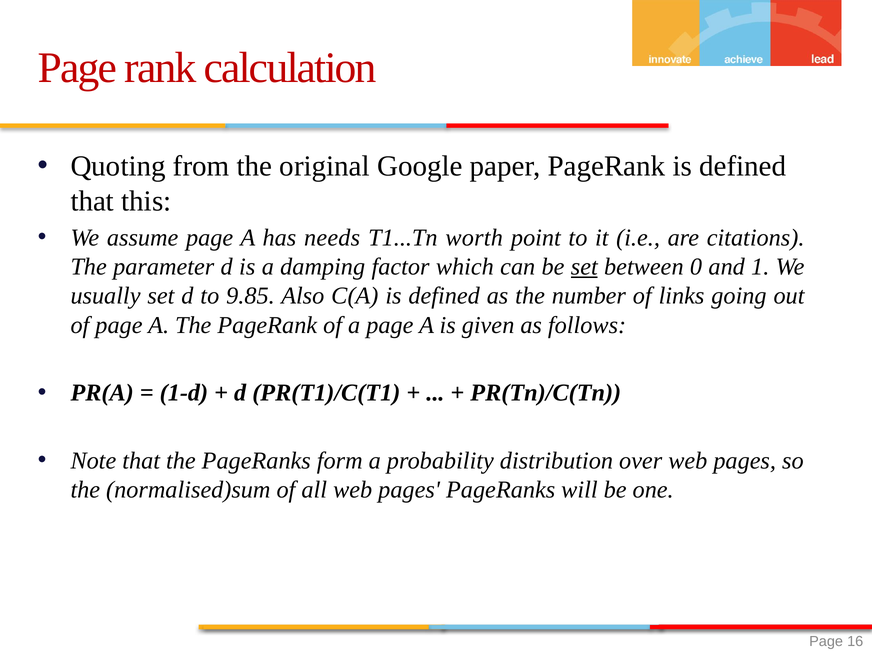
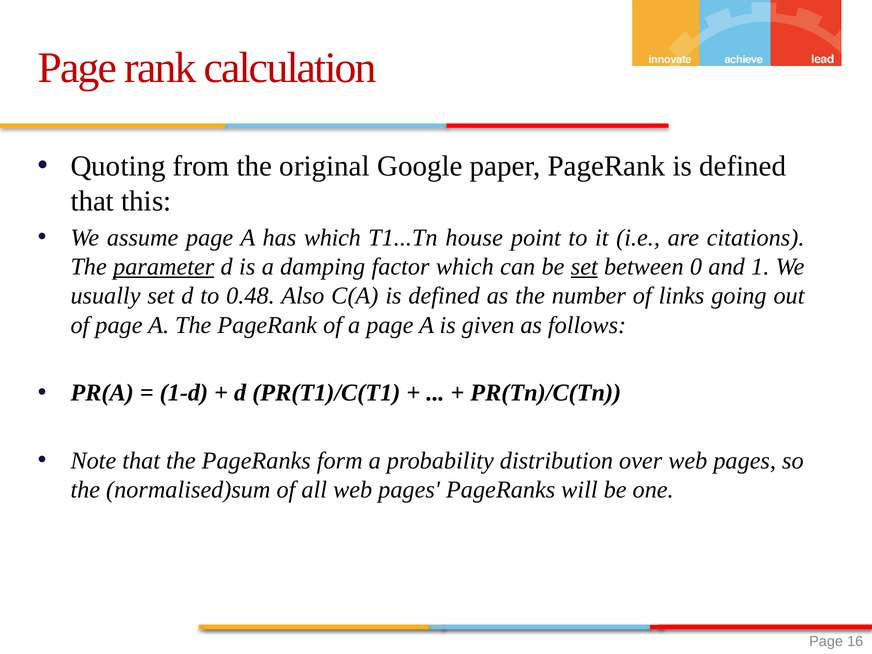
has needs: needs -> which
worth: worth -> house
parameter underline: none -> present
9.85: 9.85 -> 0.48
